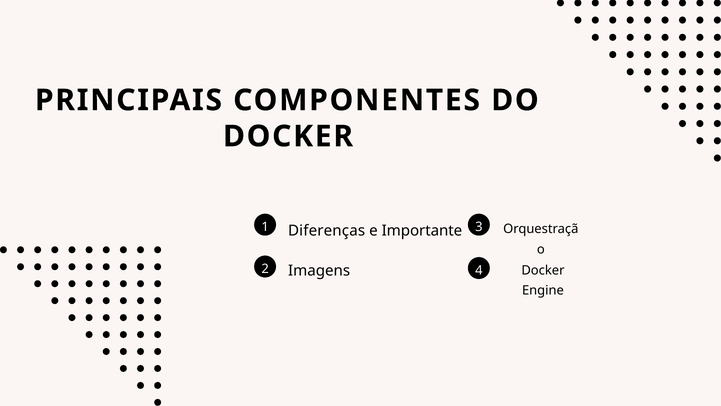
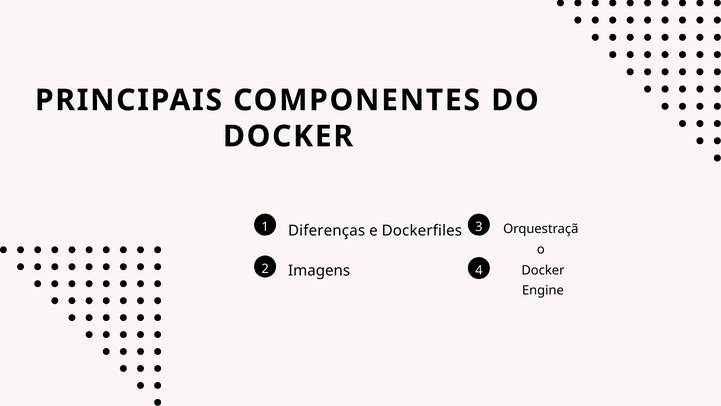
Importante: Importante -> Dockerfiles
